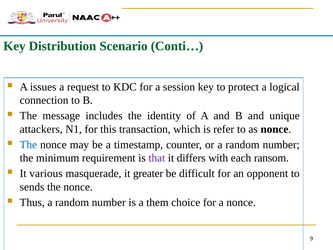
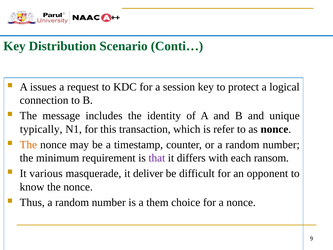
attackers: attackers -> typically
The at (28, 144) colour: blue -> orange
greater: greater -> deliver
sends: sends -> know
